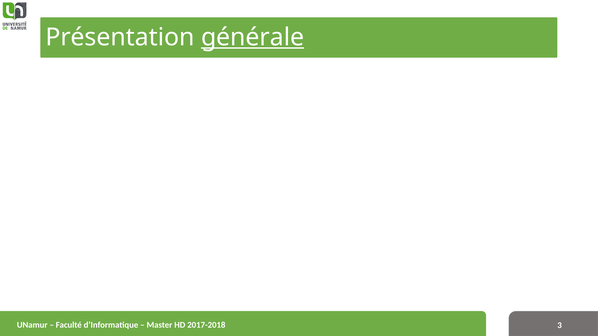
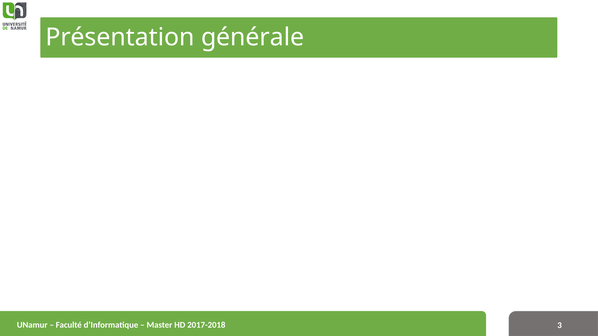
générale underline: present -> none
